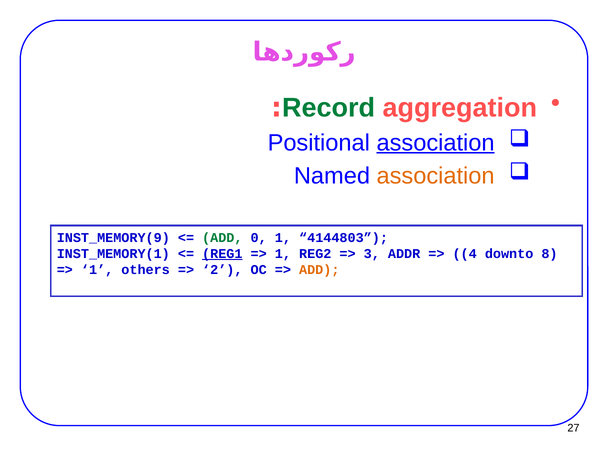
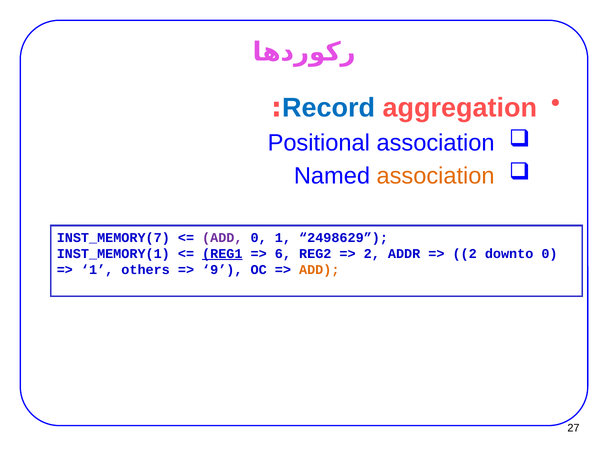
Record colour: green -> blue
association at (436, 143) underline: present -> none
INST_MEMORY(9: INST_MEMORY(9 -> INST_MEMORY(7
ADD at (222, 238) colour: green -> purple
4144803: 4144803 -> 2498629
1 at (283, 254): 1 -> 6
3 at (372, 254): 3 -> 2
4 at (465, 254): 4 -> 2
downto 8: 8 -> 0
2: 2 -> 9
